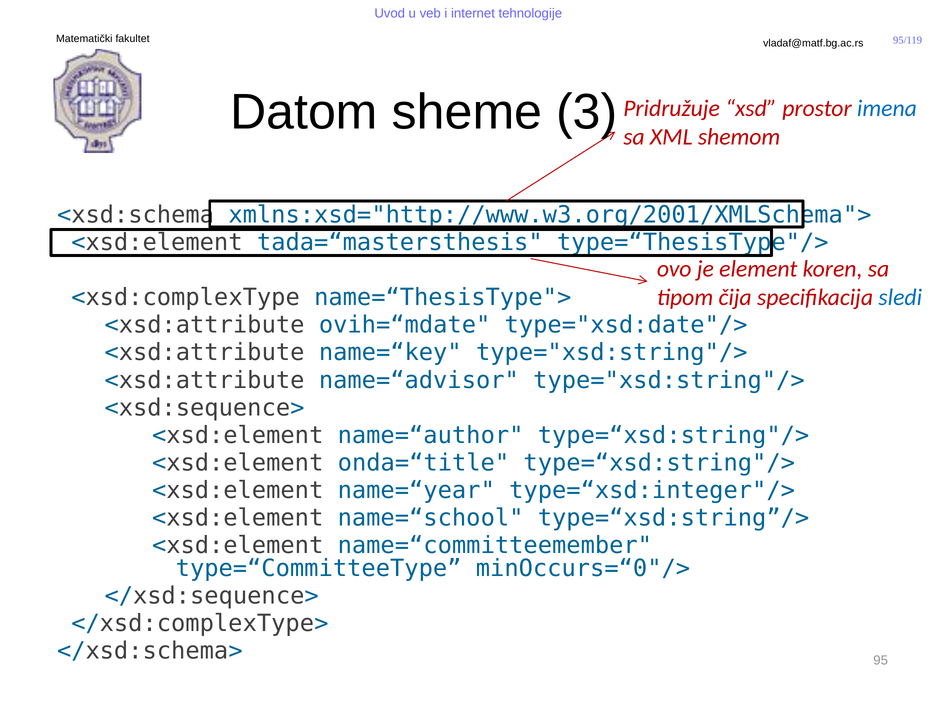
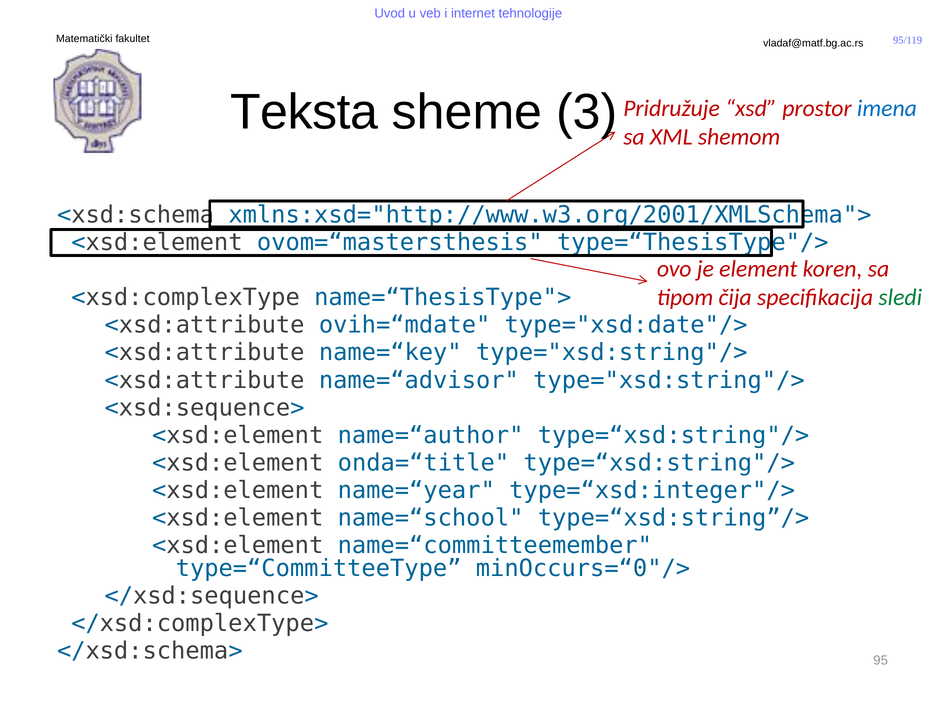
Datom: Datom -> Teksta
tada=“mastersthesis: tada=“mastersthesis -> ovom=“mastersthesis
sledi colour: blue -> green
